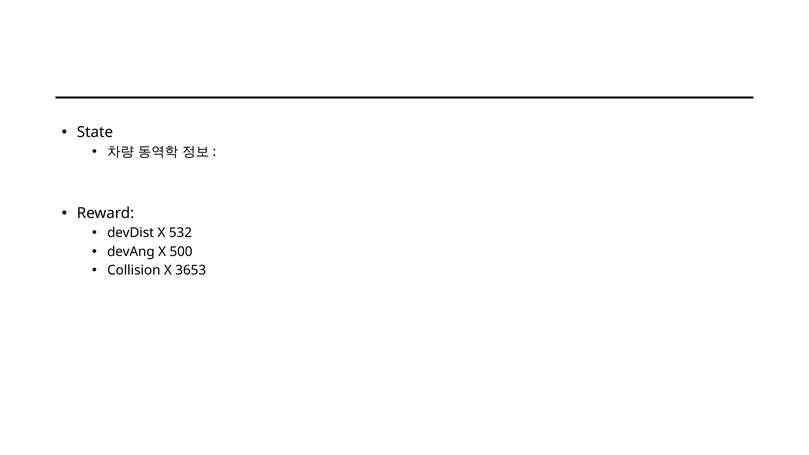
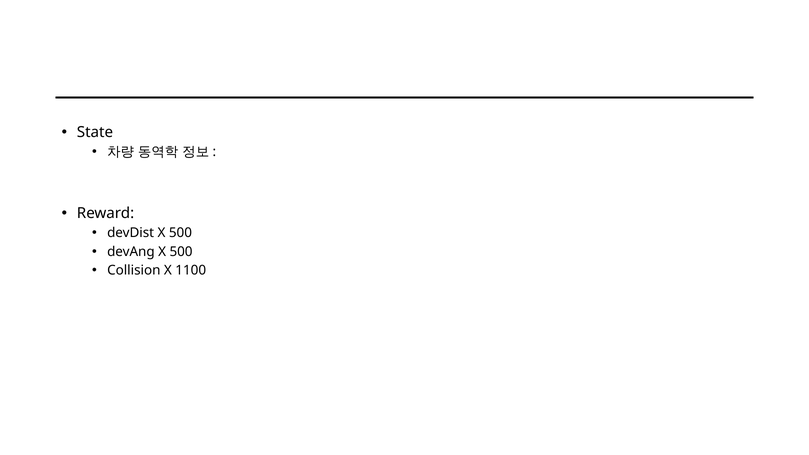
devDist X 532: 532 -> 500
3653: 3653 -> 1100
